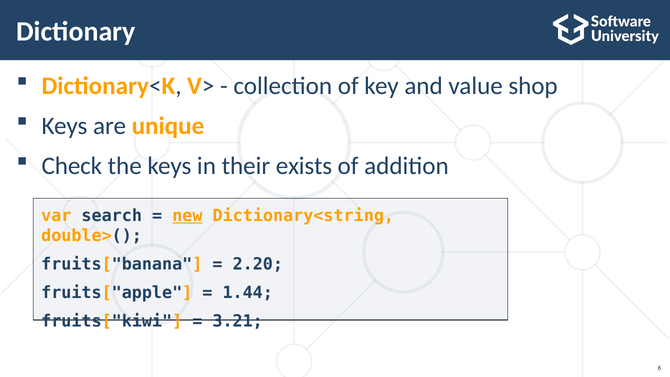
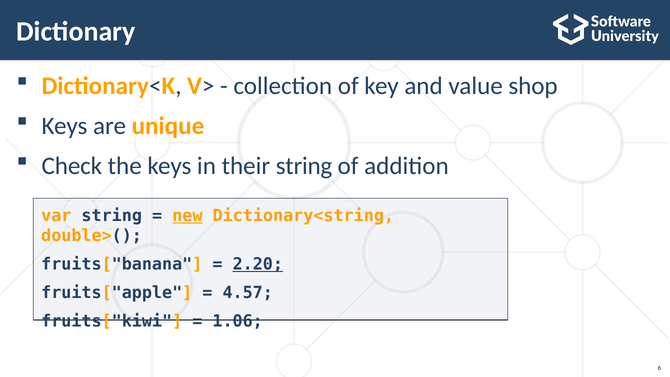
their exists: exists -> string
var search: search -> string
2.20 underline: none -> present
1.44: 1.44 -> 4.57
3.21: 3.21 -> 1.06
